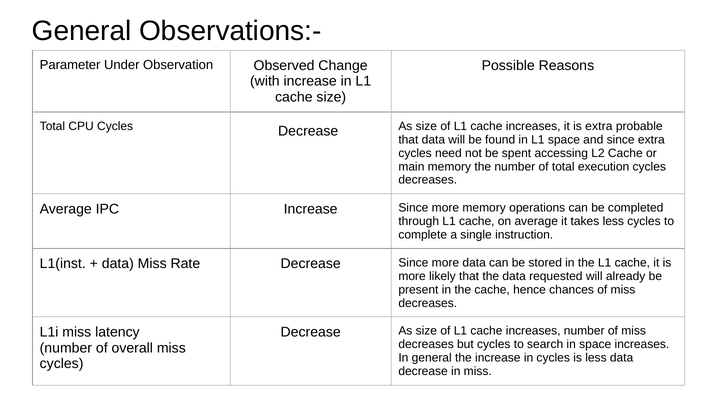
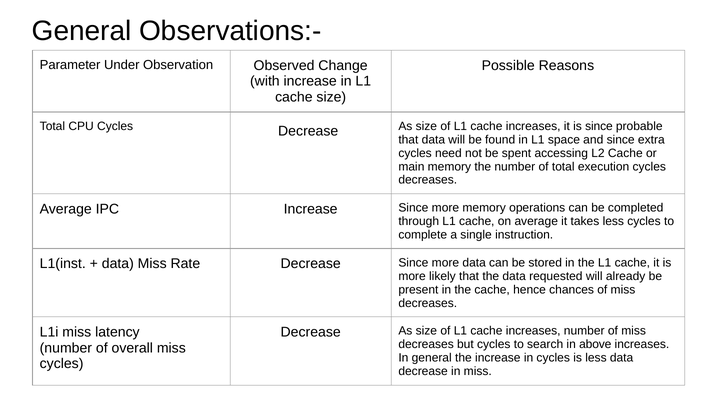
is extra: extra -> since
in space: space -> above
